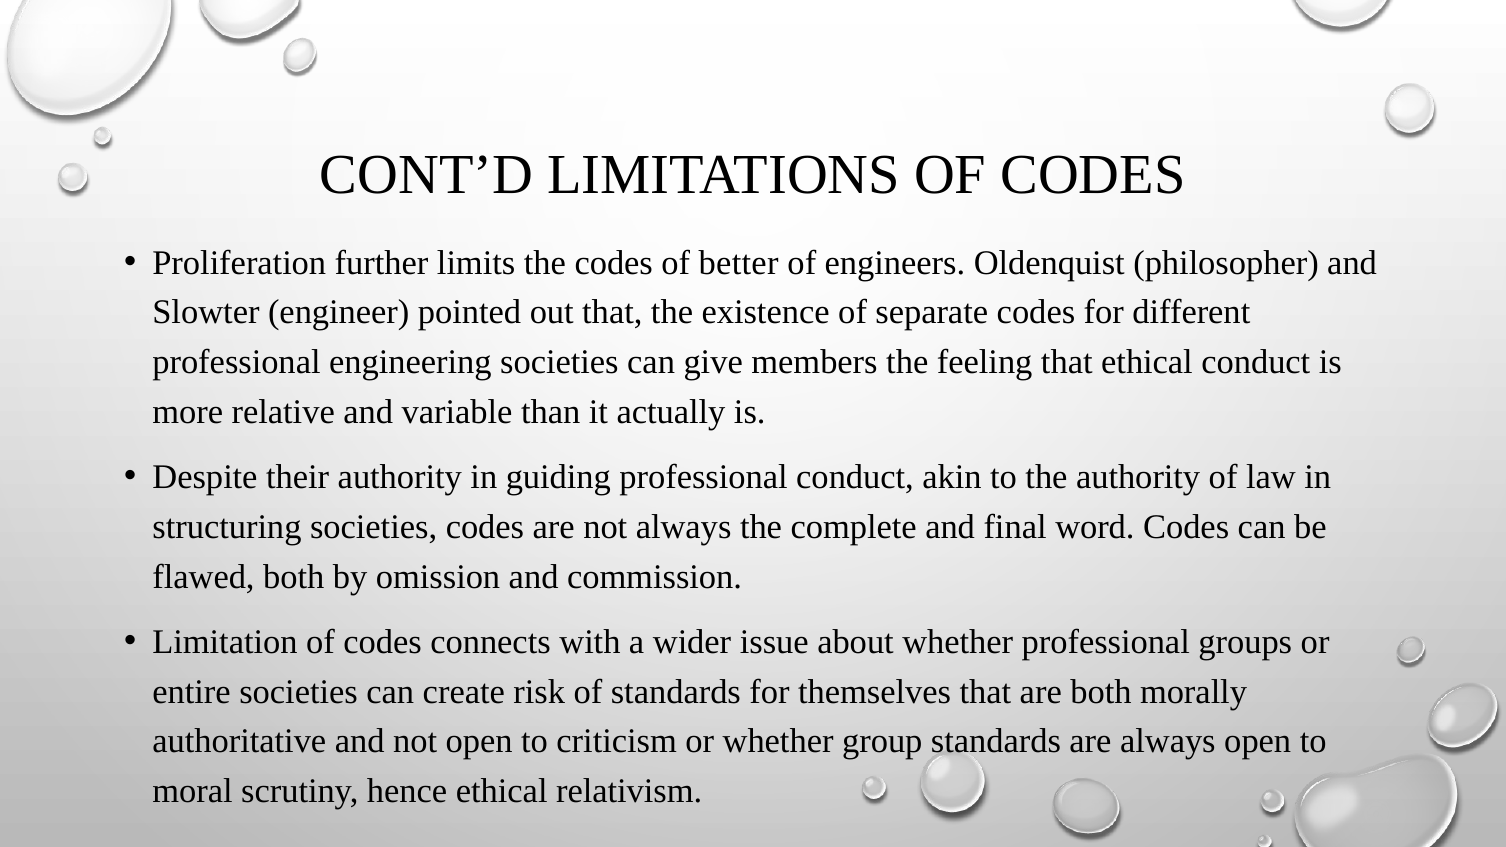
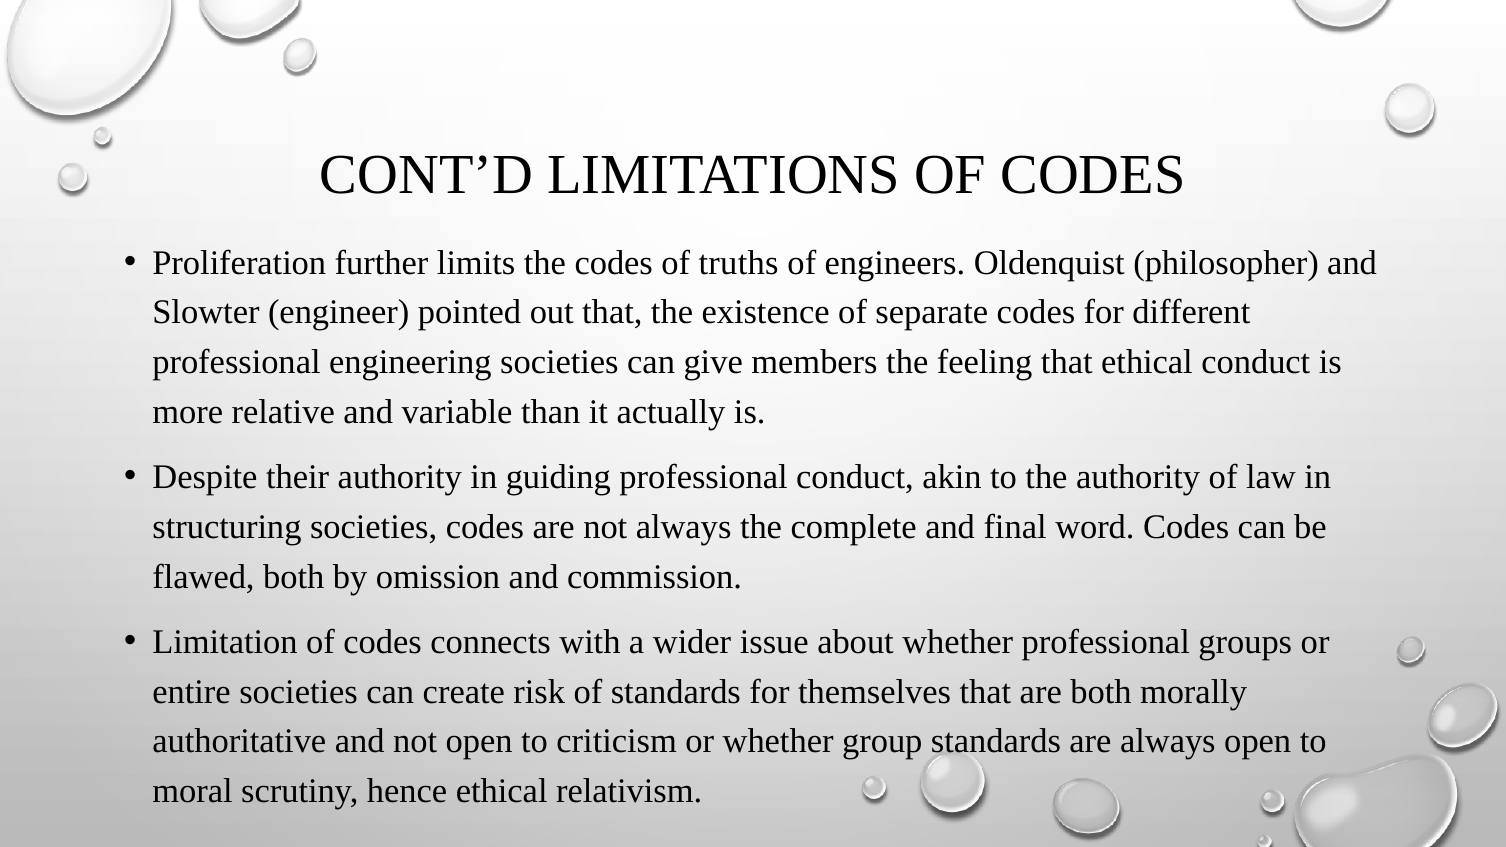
better: better -> truths
